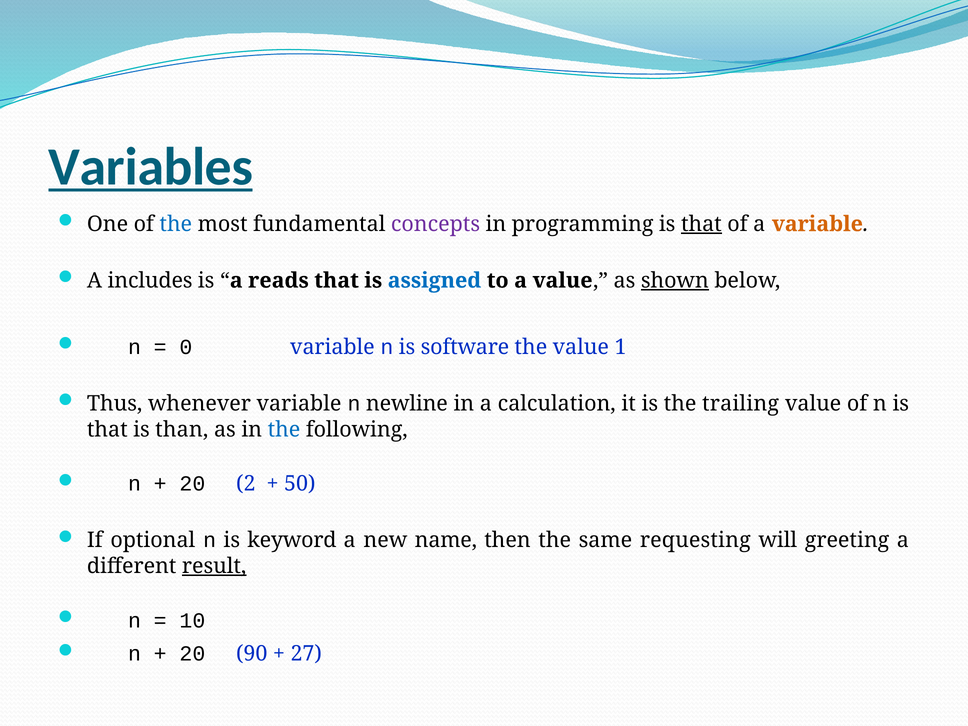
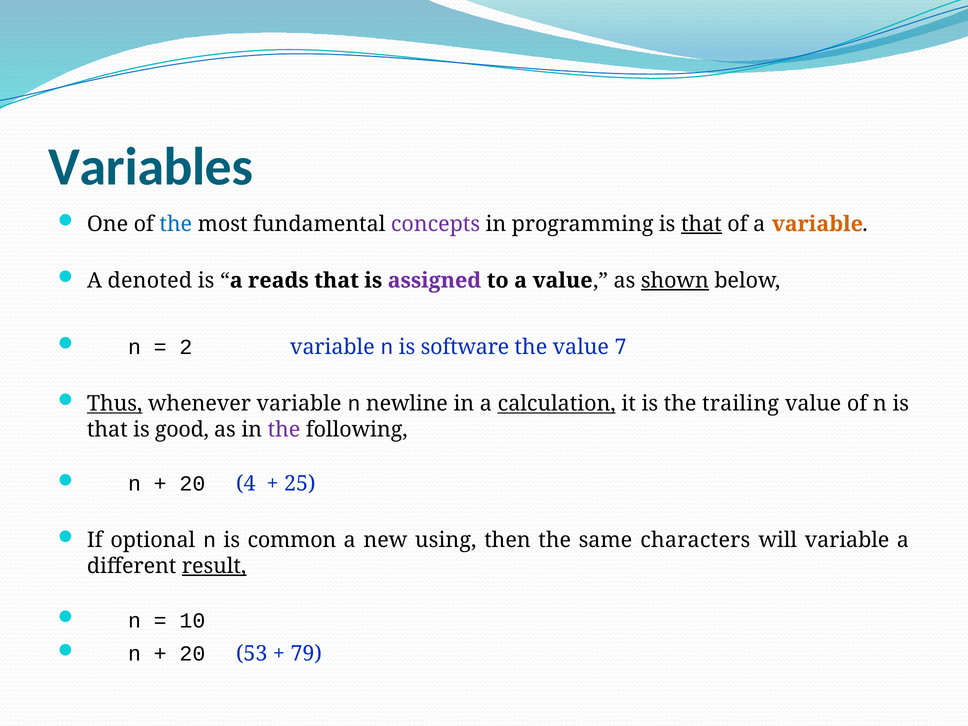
Variables underline: present -> none
includes: includes -> denoted
assigned colour: blue -> purple
0: 0 -> 2
1: 1 -> 7
Thus underline: none -> present
calculation underline: none -> present
than: than -> good
the at (284, 429) colour: blue -> purple
2: 2 -> 4
50: 50 -> 25
keyword: keyword -> common
name: name -> using
requesting: requesting -> characters
will greeting: greeting -> variable
90: 90 -> 53
27: 27 -> 79
